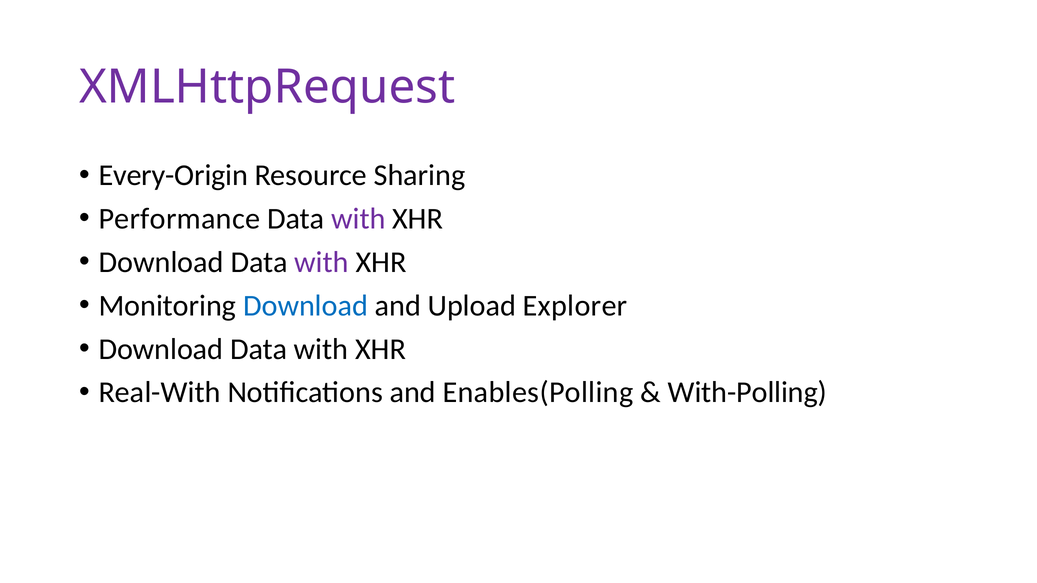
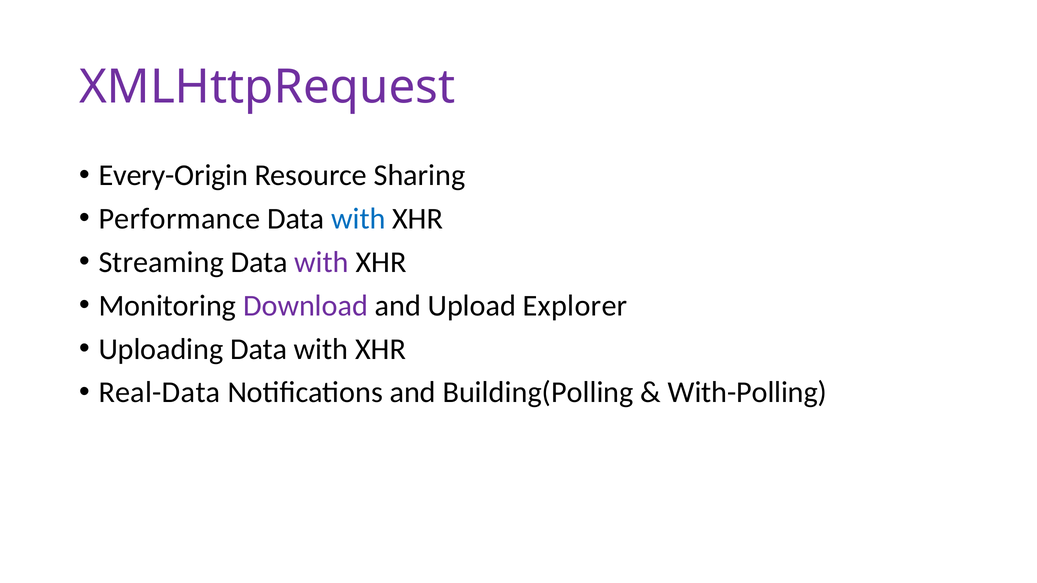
with at (358, 219) colour: purple -> blue
Download at (161, 262): Download -> Streaming
Download at (306, 306) colour: blue -> purple
Download at (161, 349): Download -> Uploading
Real-With: Real-With -> Real-Data
Enables(Polling: Enables(Polling -> Building(Polling
